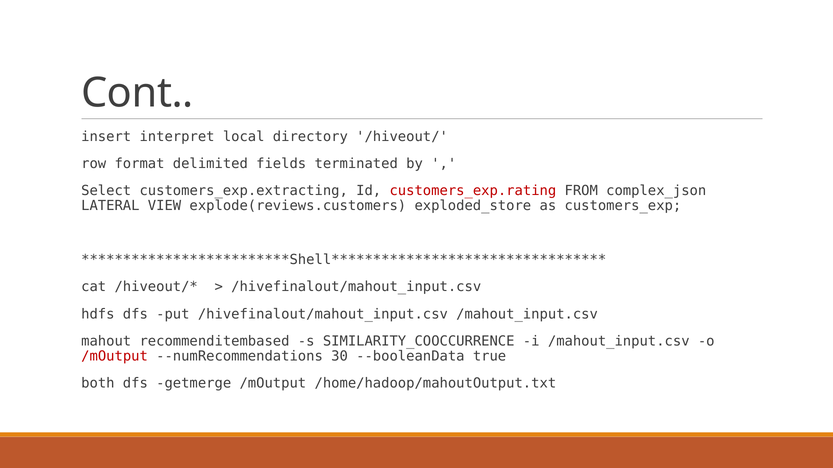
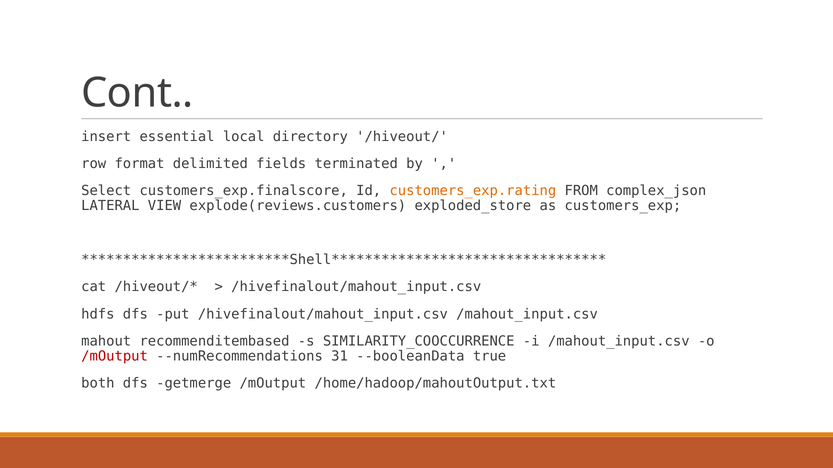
interpret: interpret -> essential
customers_exp.extracting: customers_exp.extracting -> customers_exp.finalscore
customers_exp.rating colour: red -> orange
30: 30 -> 31
